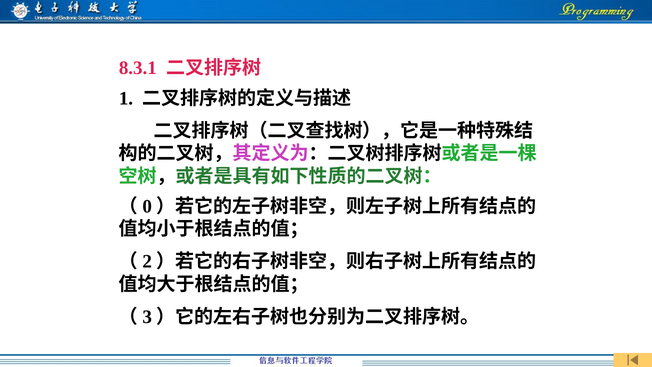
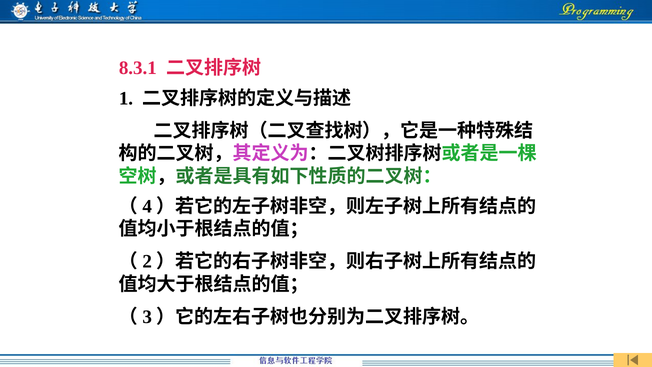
0: 0 -> 4
